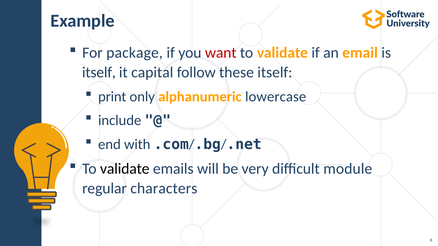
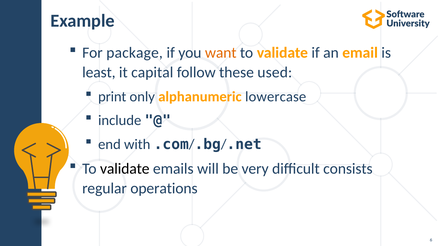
want colour: red -> orange
itself at (99, 72): itself -> least
these itself: itself -> used
module: module -> consists
characters: characters -> operations
